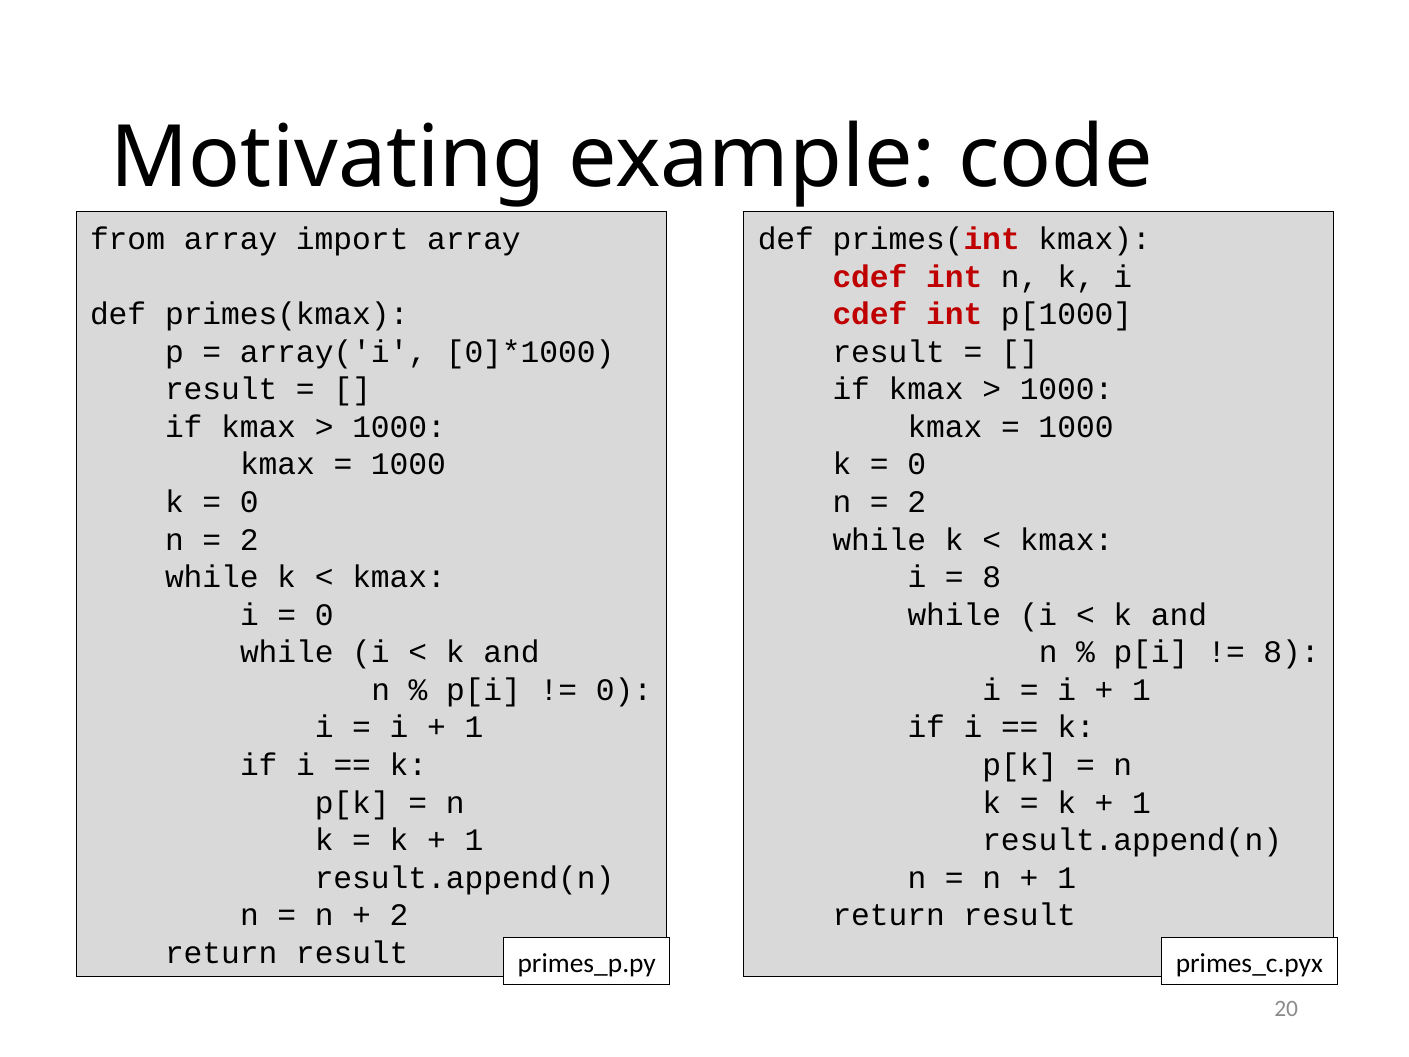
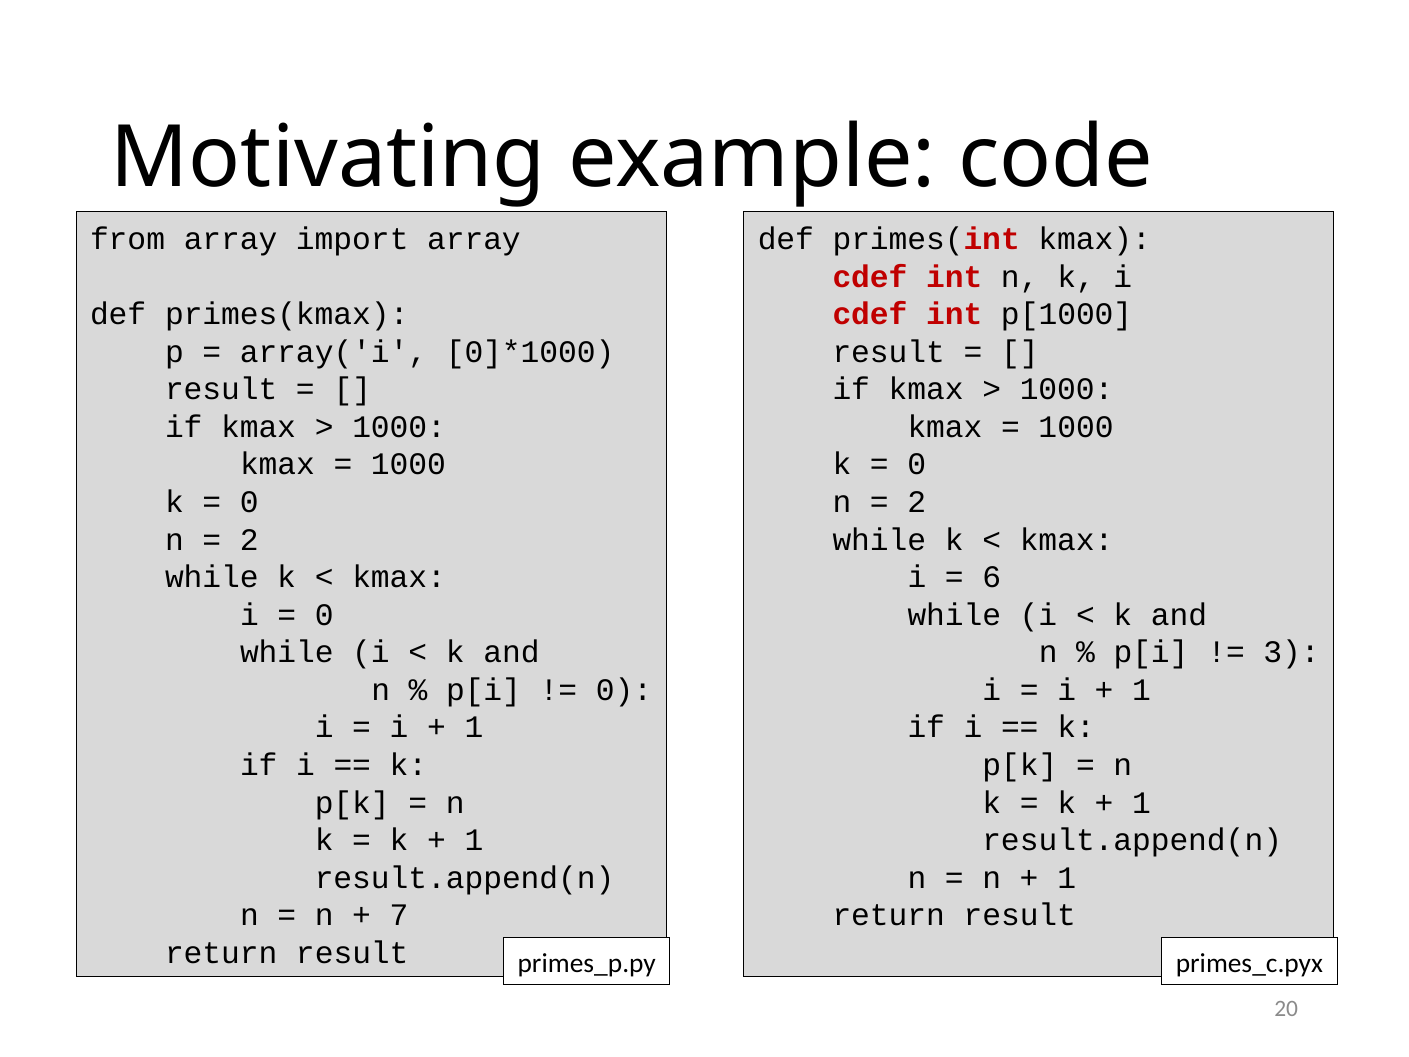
8 at (992, 577): 8 -> 6
8 at (1291, 652): 8 -> 3
2 at (399, 915): 2 -> 7
